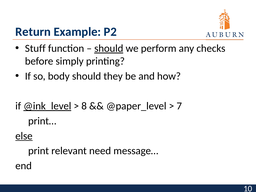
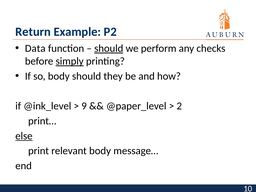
Stuff: Stuff -> Data
simply underline: none -> present
@ink_level underline: present -> none
8: 8 -> 9
7: 7 -> 2
relevant need: need -> body
